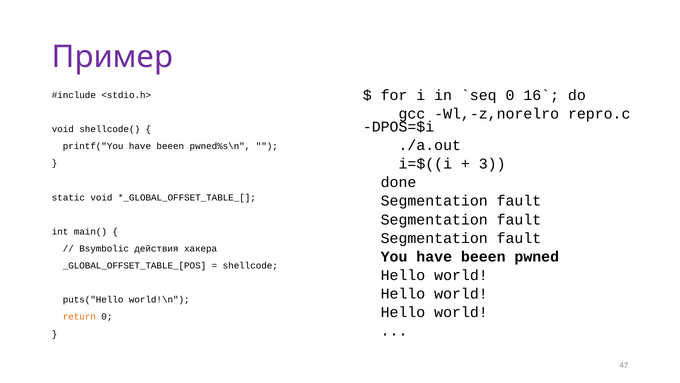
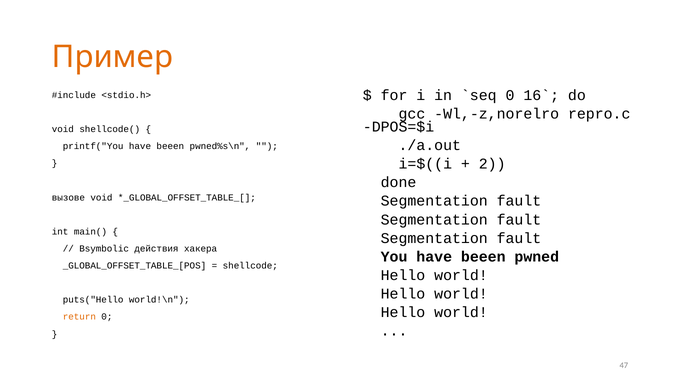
Пример colour: purple -> orange
3: 3 -> 2
static: static -> вызове
